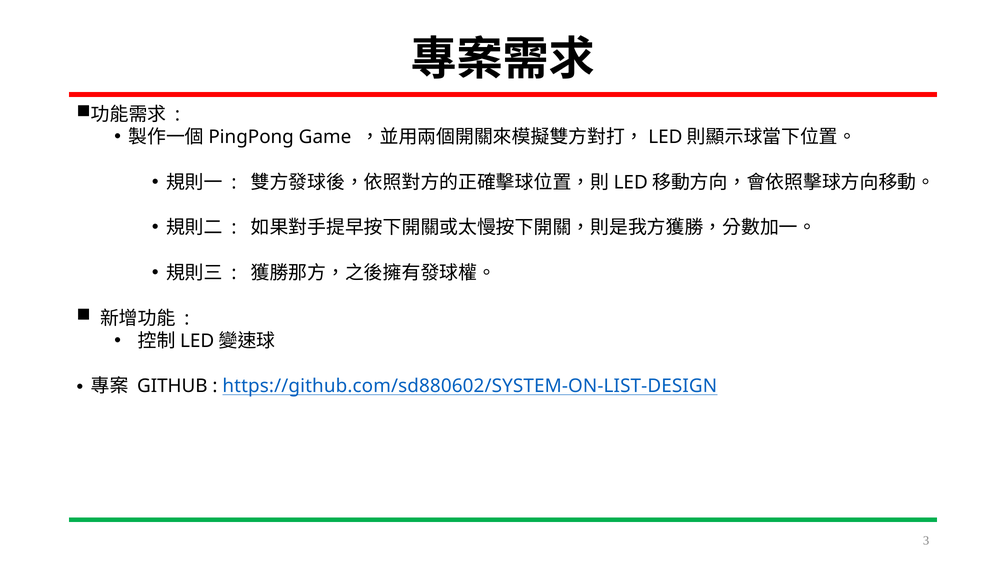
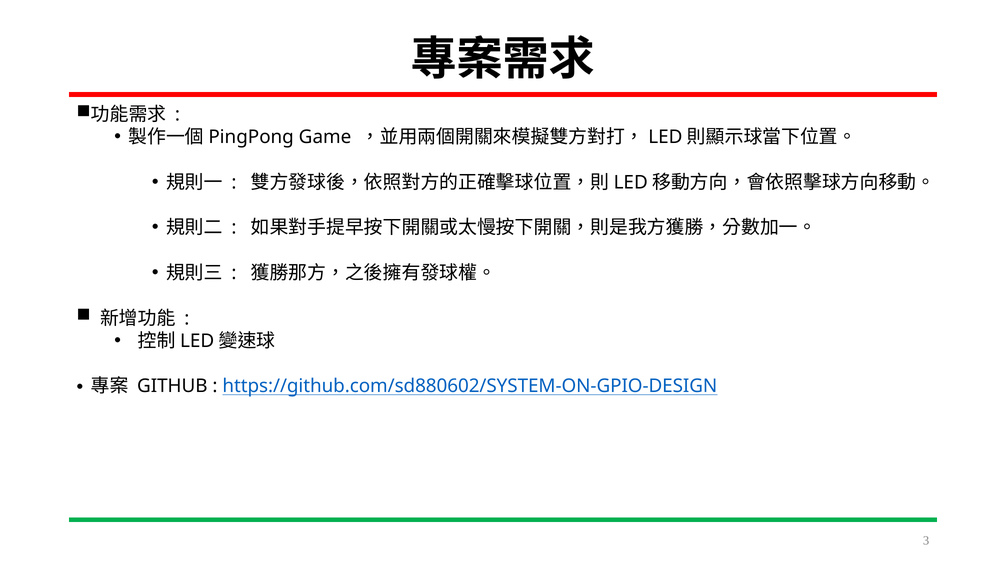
https://github.com/sd880602/SYSTEM-ON-LIST-DESIGN: https://github.com/sd880602/SYSTEM-ON-LIST-DESIGN -> https://github.com/sd880602/SYSTEM-ON-GPIO-DESIGN
